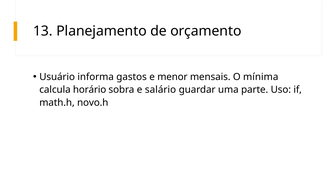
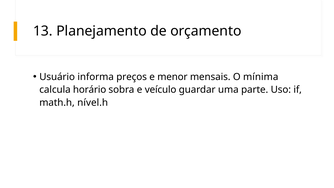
gastos: gastos -> preços
salário: salário -> veículo
novo.h: novo.h -> nível.h
